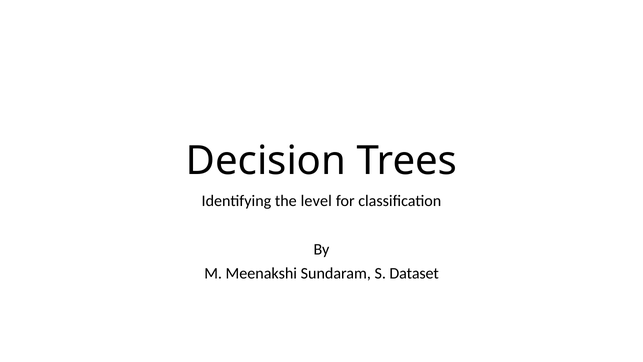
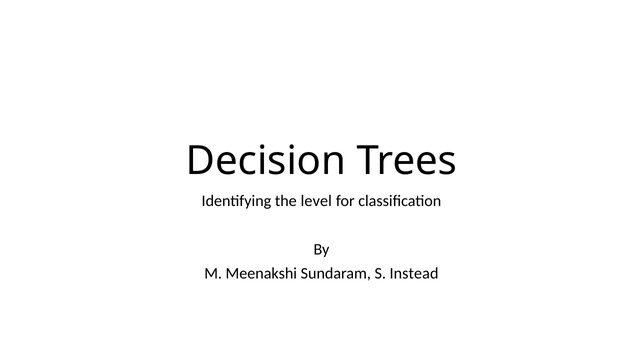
Dataset: Dataset -> Instead
